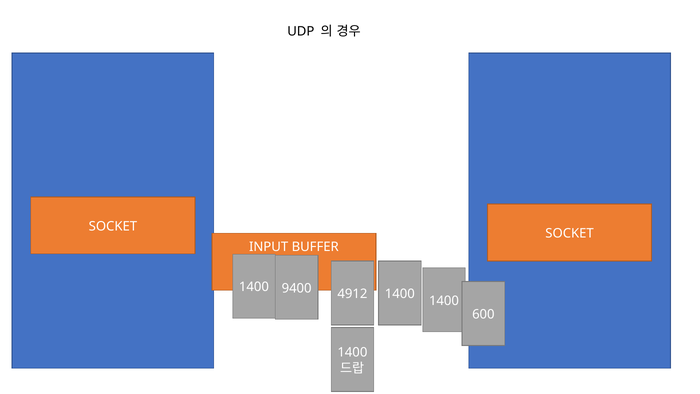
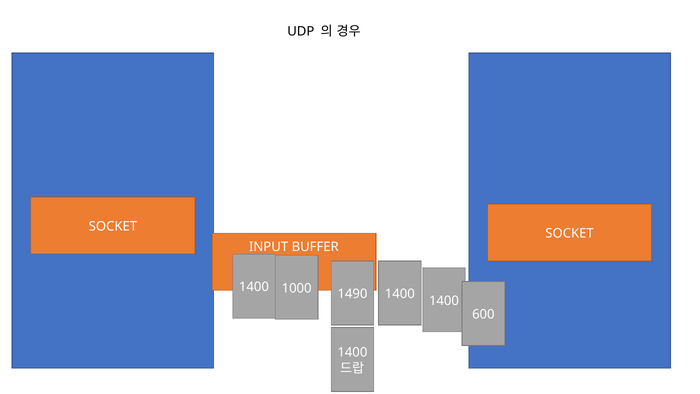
9400: 9400 -> 1000
4912: 4912 -> 1490
